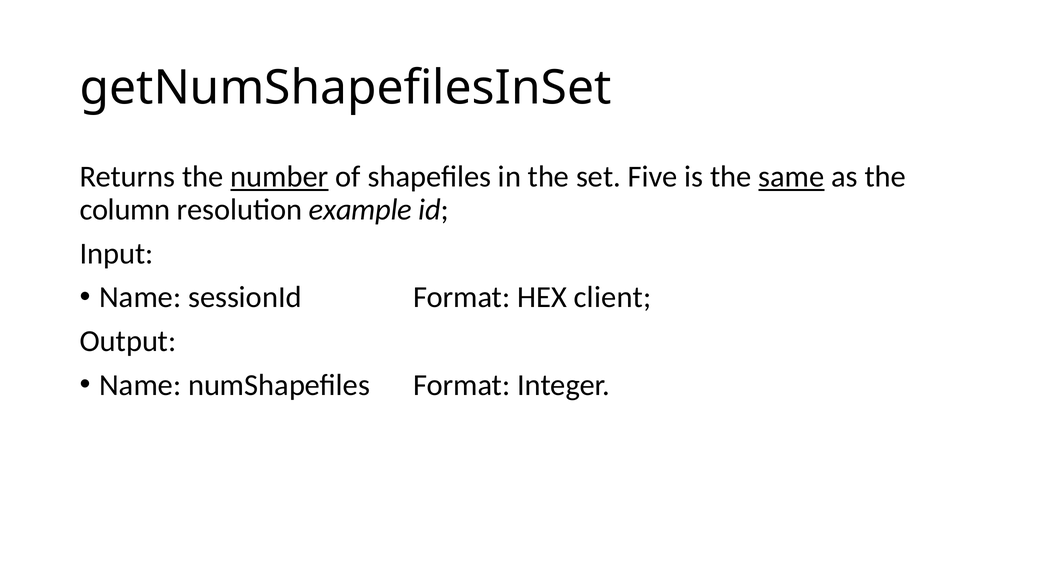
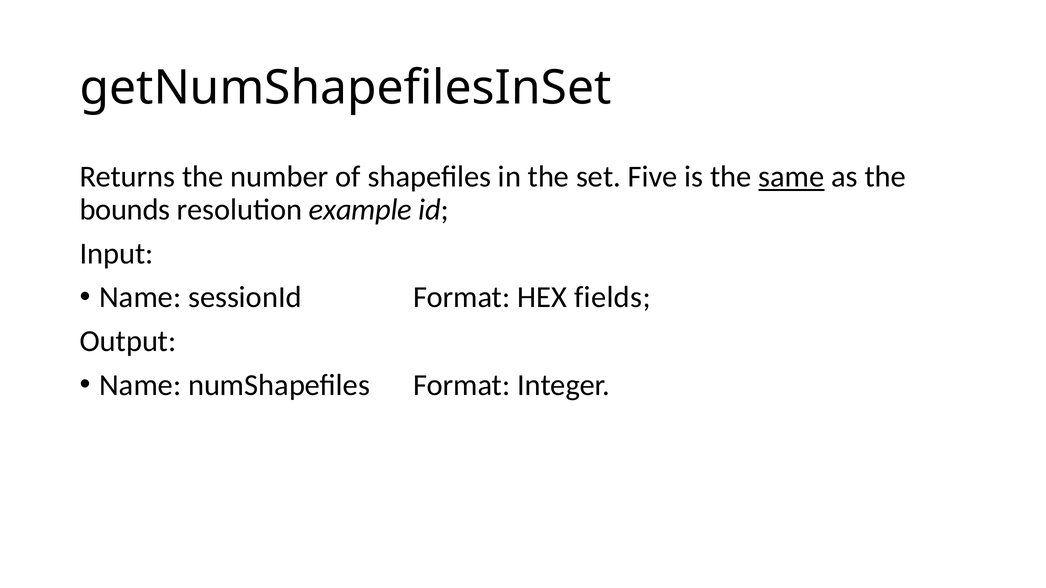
number underline: present -> none
column: column -> bounds
client: client -> fields
